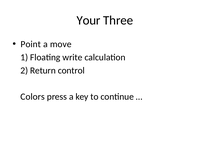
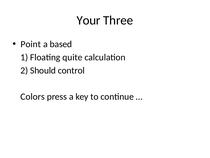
move: move -> based
write: write -> quite
Return: Return -> Should
